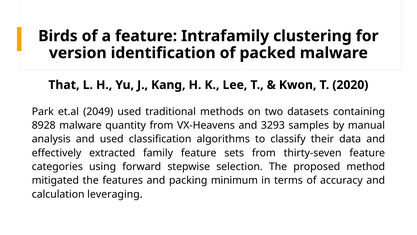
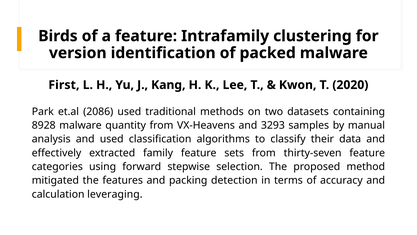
That: That -> First
2049: 2049 -> 2086
minimum: minimum -> detection
